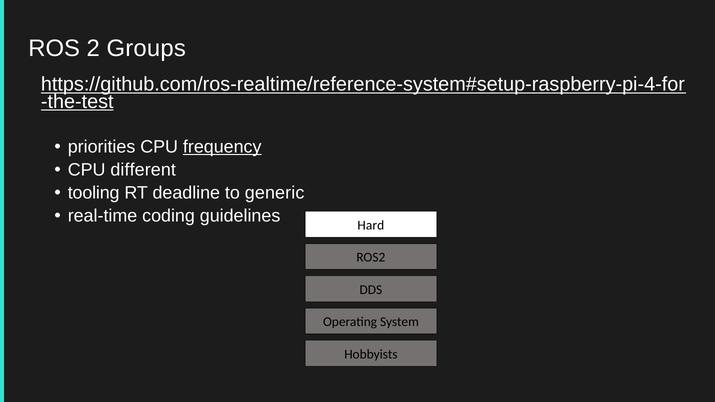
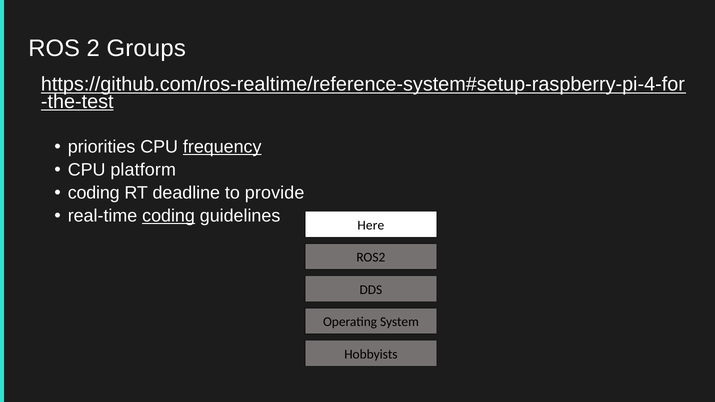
different: different -> platform
tooling at (94, 193): tooling -> coding
generic: generic -> provide
coding at (169, 216) underline: none -> present
Hard: Hard -> Here
